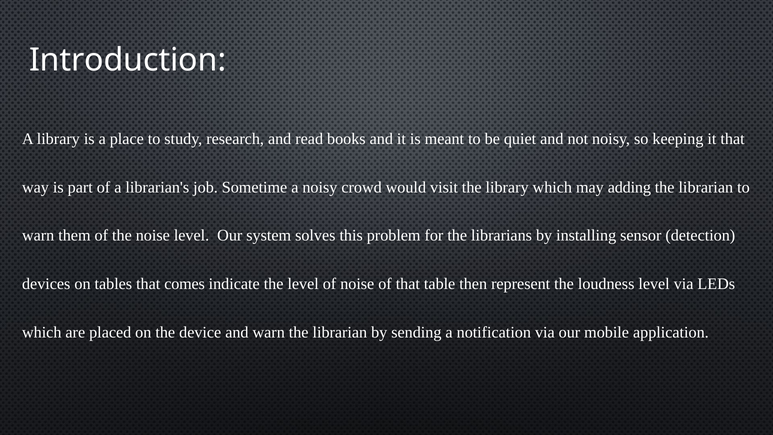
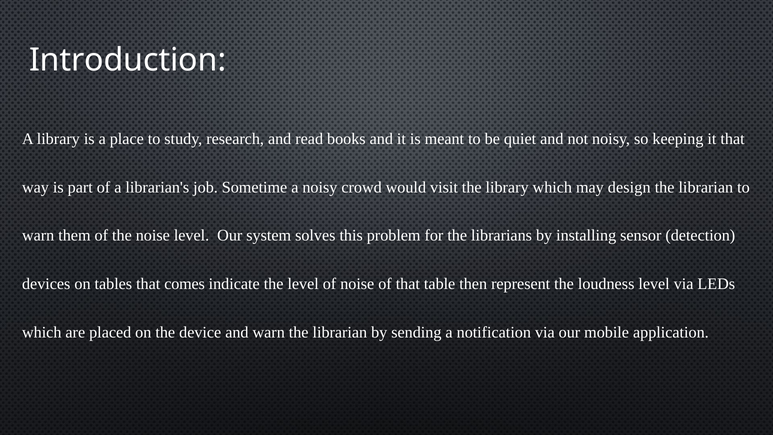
adding: adding -> design
